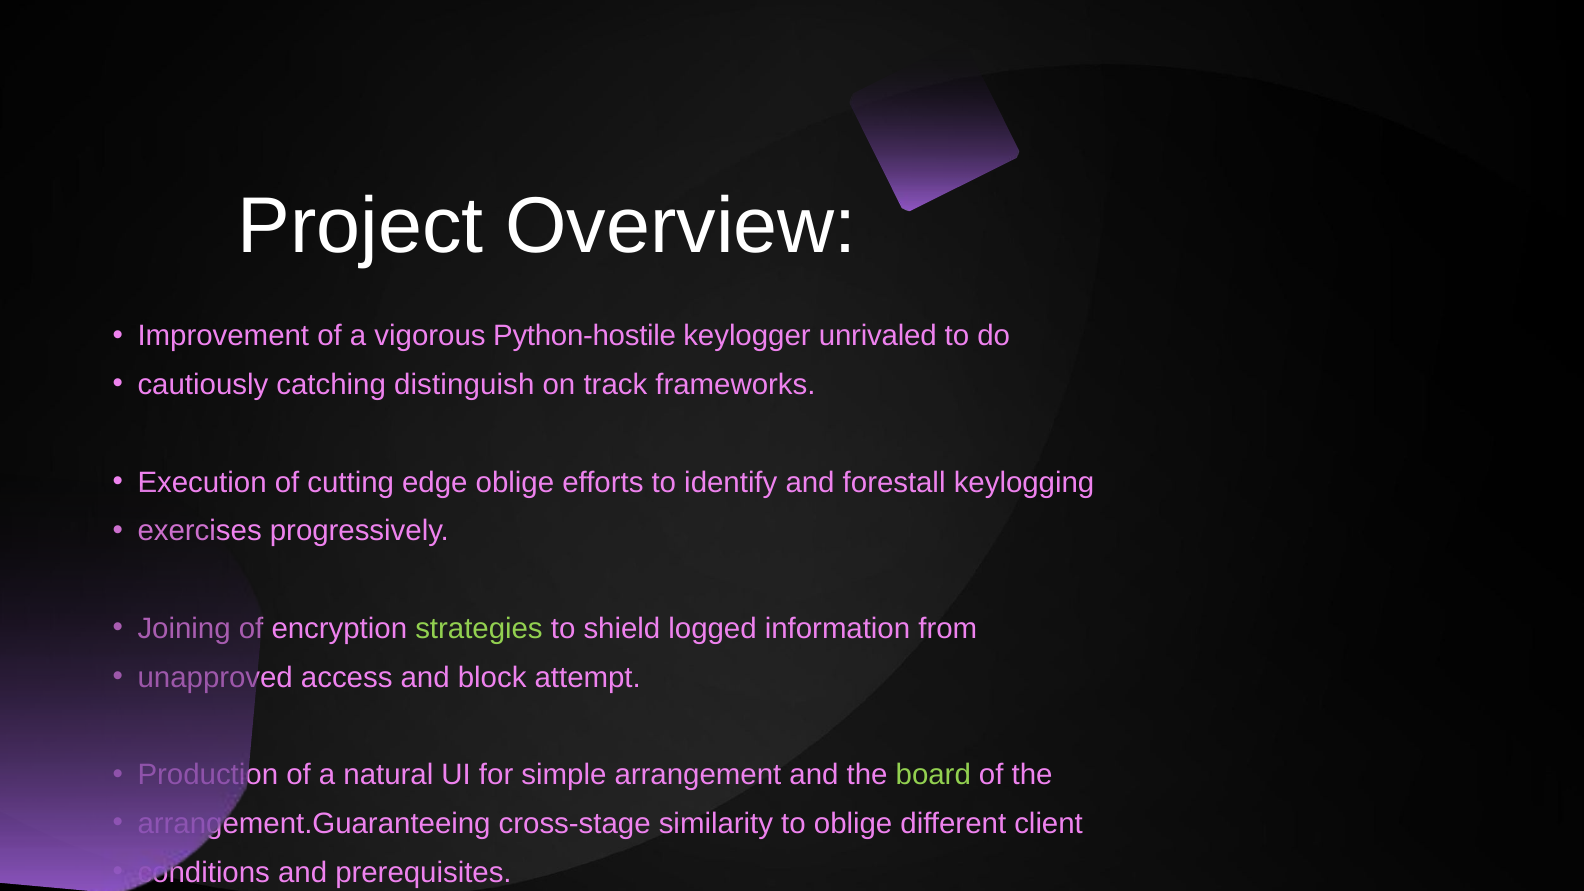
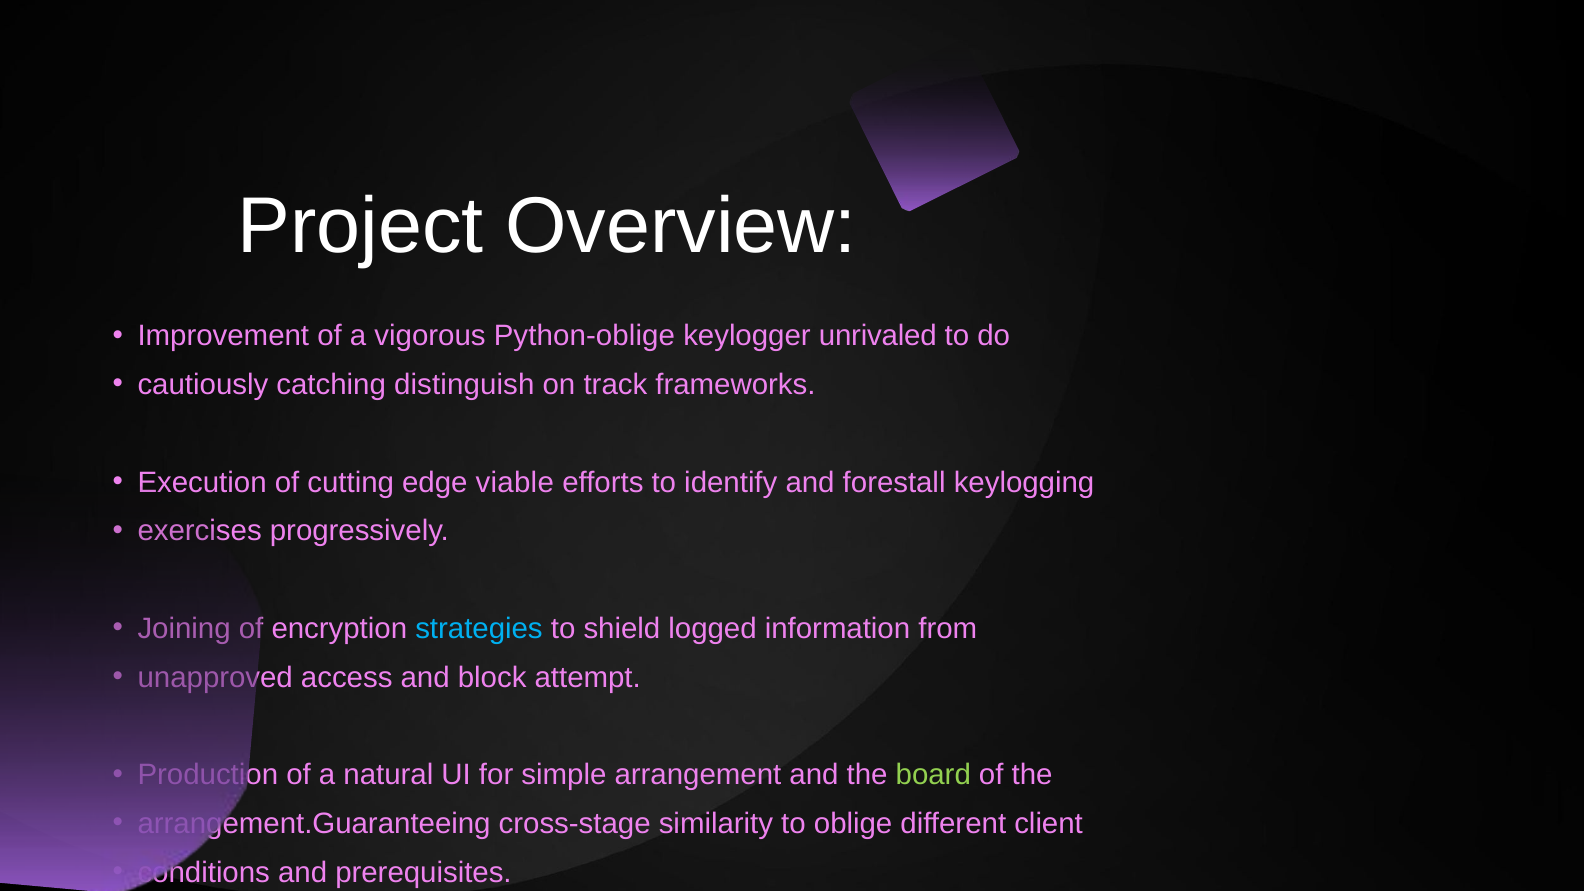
Python-hostile: Python-hostile -> Python-oblige
edge oblige: oblige -> viable
strategies colour: light green -> light blue
